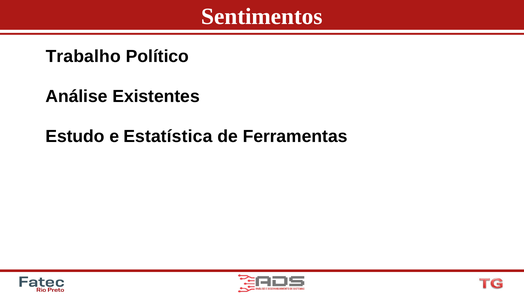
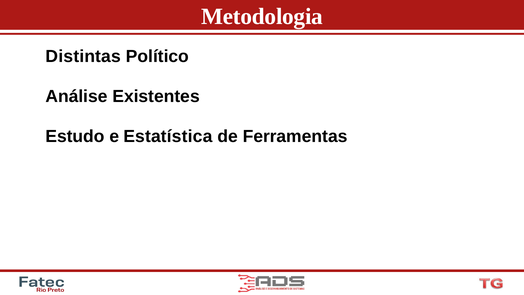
Sentimentos: Sentimentos -> Metodologia
Trabalho: Trabalho -> Distintas
